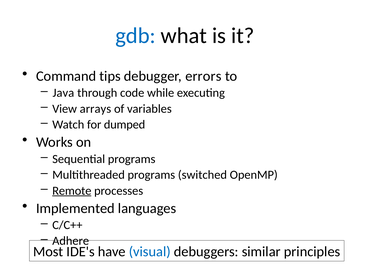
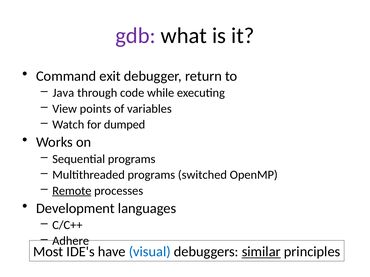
gdb colour: blue -> purple
tips: tips -> exit
errors: errors -> return
arrays: arrays -> points
Implemented: Implemented -> Development
similar underline: none -> present
